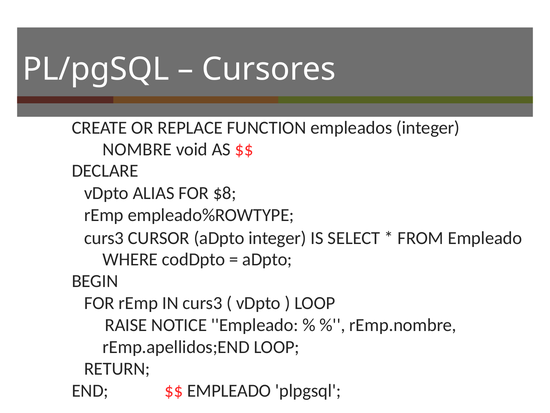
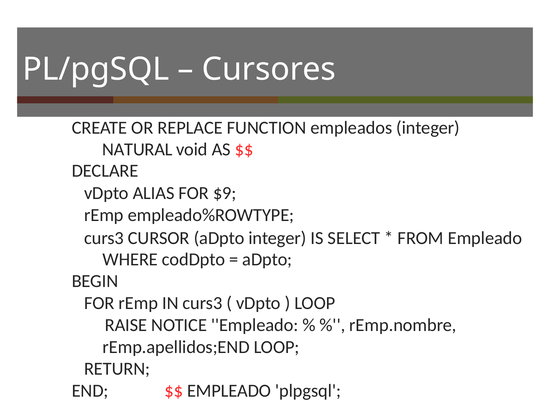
NOMBRE: NOMBRE -> NATURAL
$8: $8 -> $9
